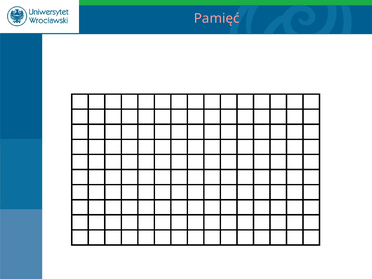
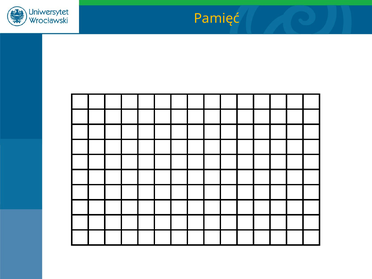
Pamięć colour: pink -> yellow
